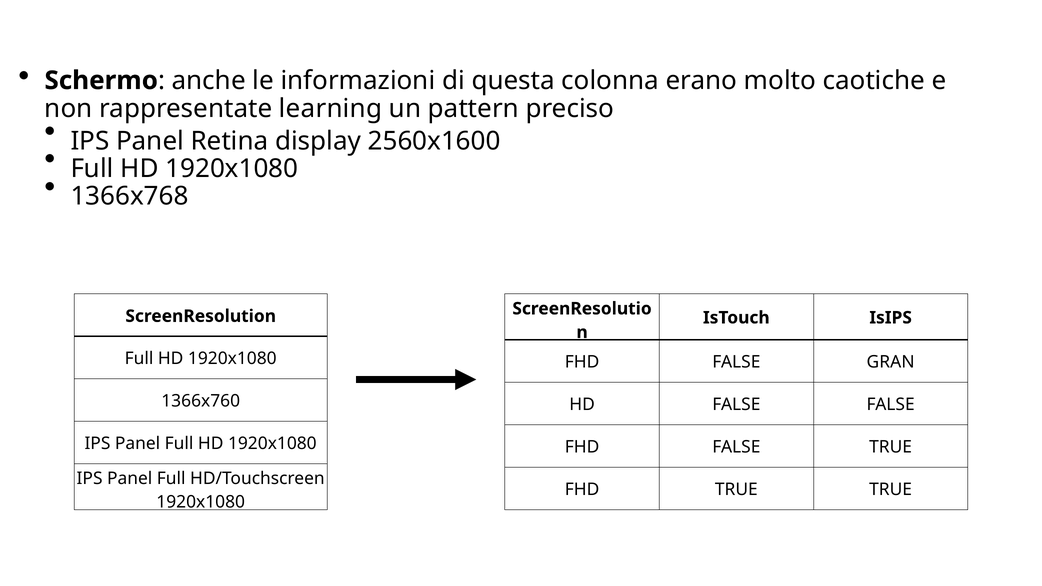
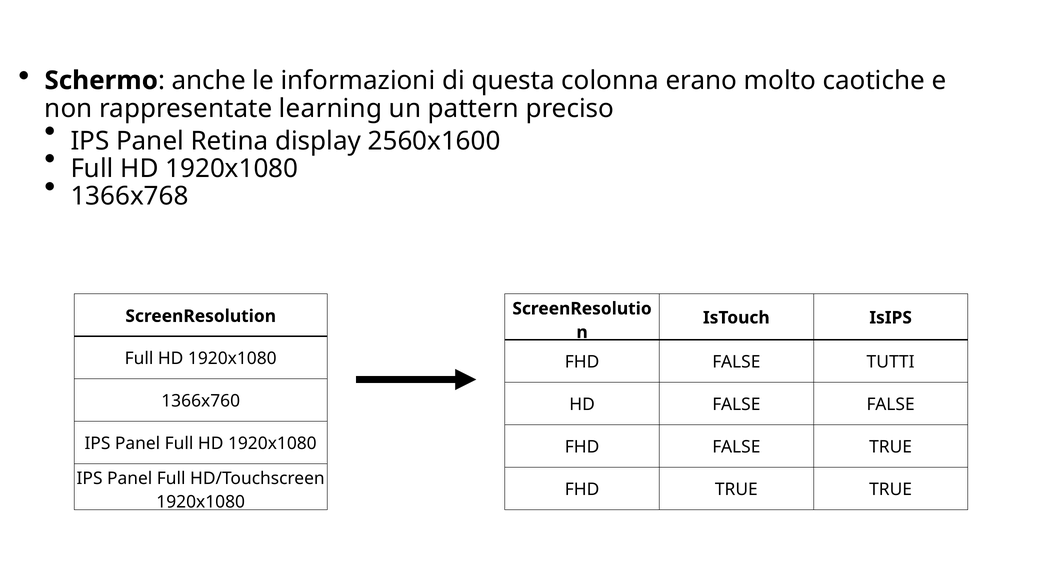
GRAN: GRAN -> TUTTI
